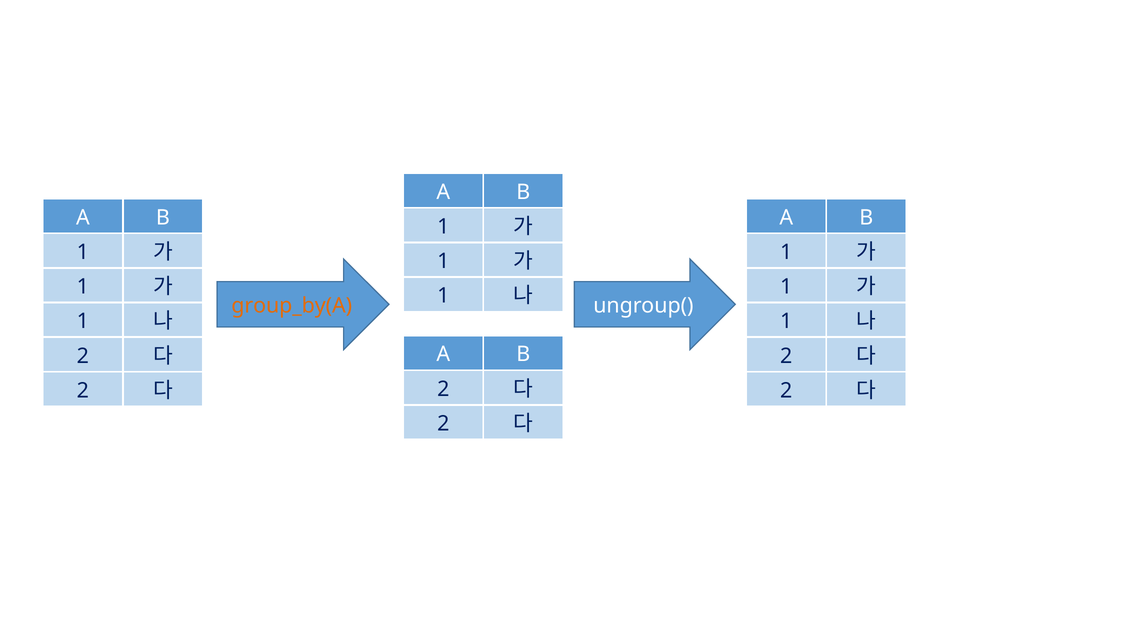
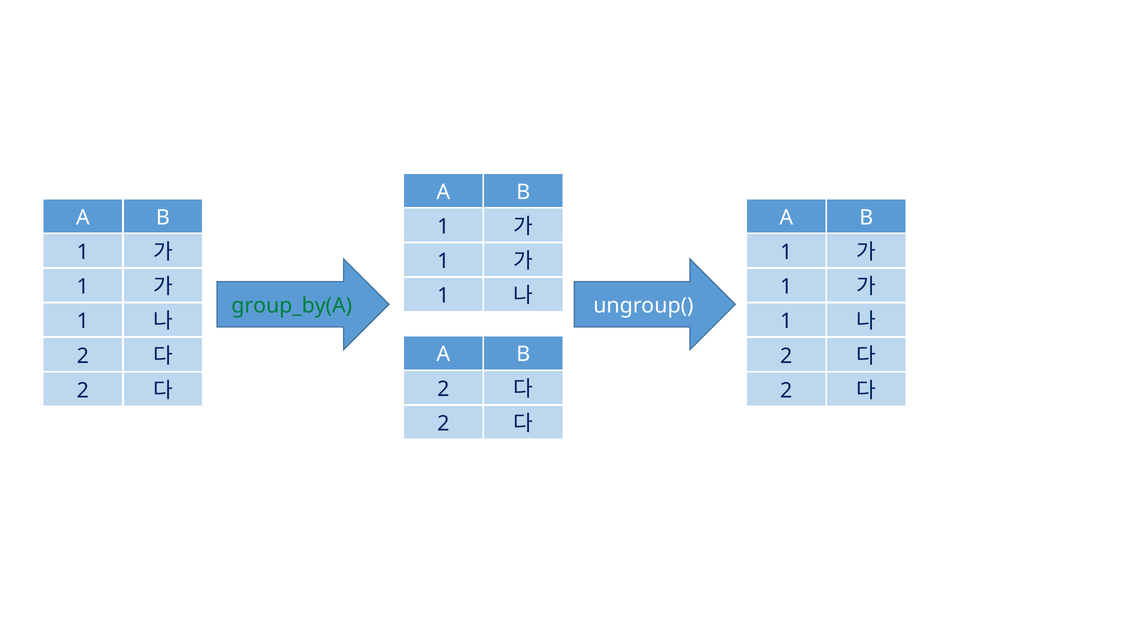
group_by(A colour: orange -> green
